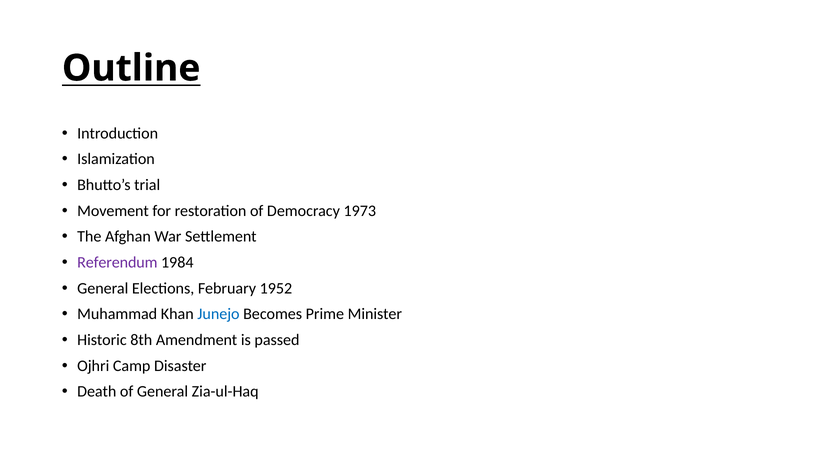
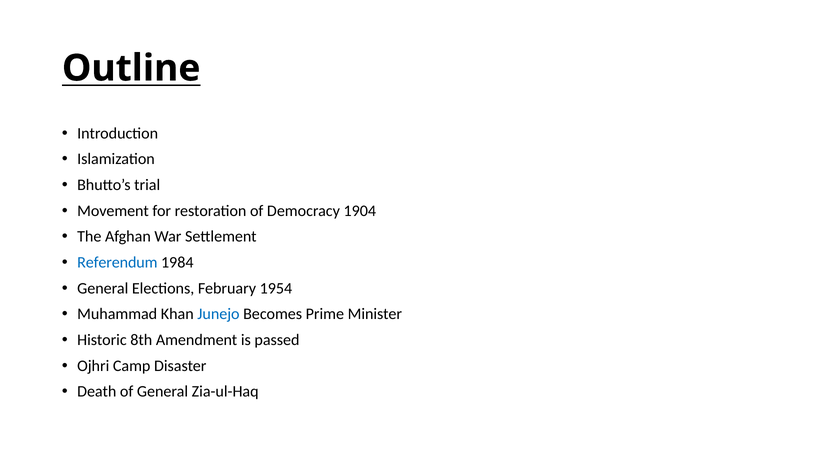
1973: 1973 -> 1904
Referendum colour: purple -> blue
1952: 1952 -> 1954
